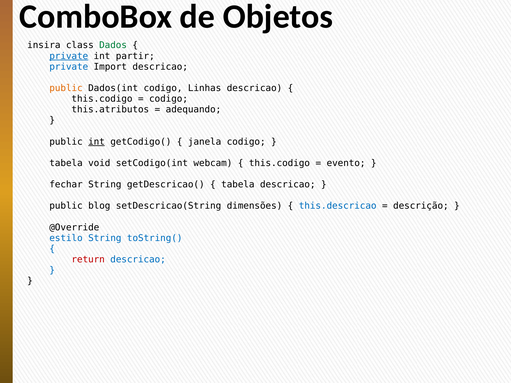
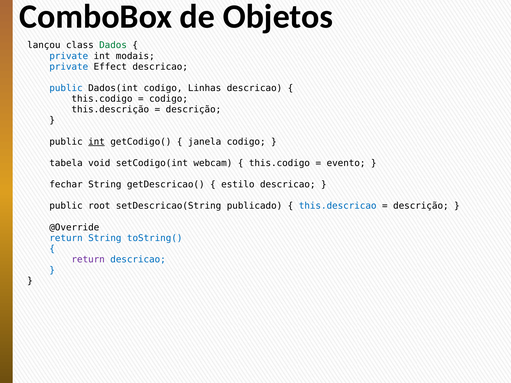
insira: insira -> lançou
private at (69, 56) underline: present -> none
partir: partir -> modais
Import: Import -> Effect
public at (66, 88) colour: orange -> blue
this.atributos: this.atributos -> this.descrição
adequando at (193, 110): adequando -> descrição
tabela at (238, 185): tabela -> estilo
blog: blog -> root
dimensões: dimensões -> publicado
estilo at (66, 238): estilo -> return
return at (88, 260) colour: red -> purple
